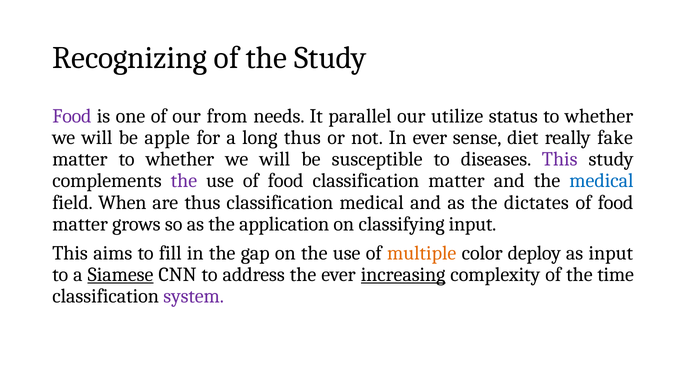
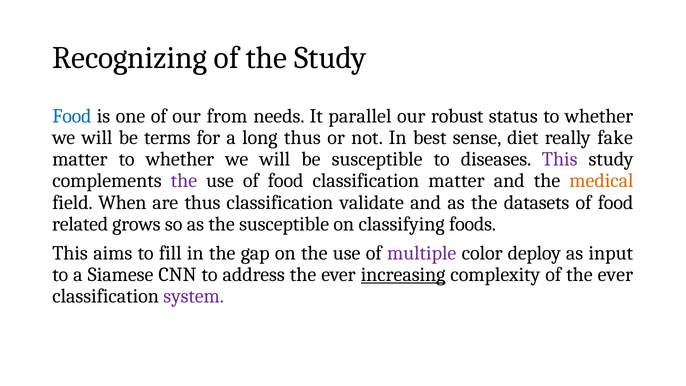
Food at (72, 116) colour: purple -> blue
utilize: utilize -> robust
apple: apple -> terms
In ever: ever -> best
medical at (601, 181) colour: blue -> orange
classification medical: medical -> validate
dictates: dictates -> datasets
matter at (80, 224): matter -> related
the application: application -> susceptible
classifying input: input -> foods
multiple colour: orange -> purple
Siamese underline: present -> none
of the time: time -> ever
